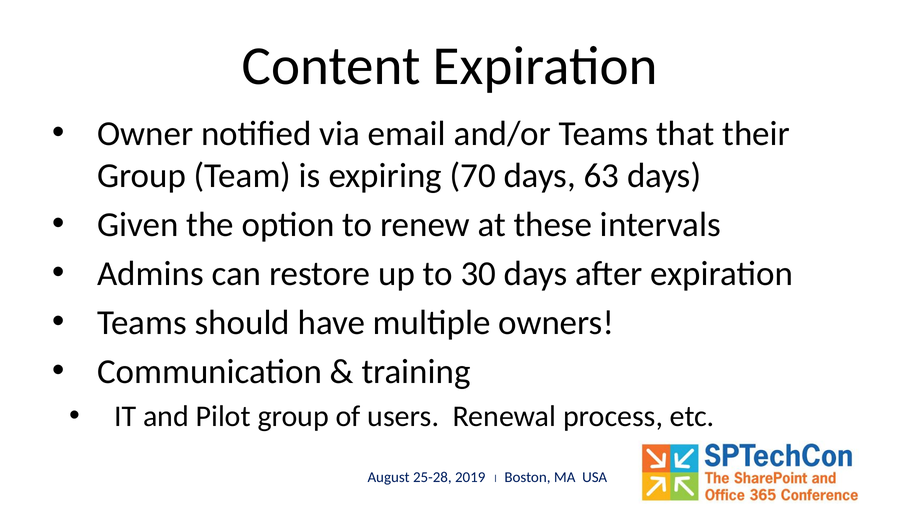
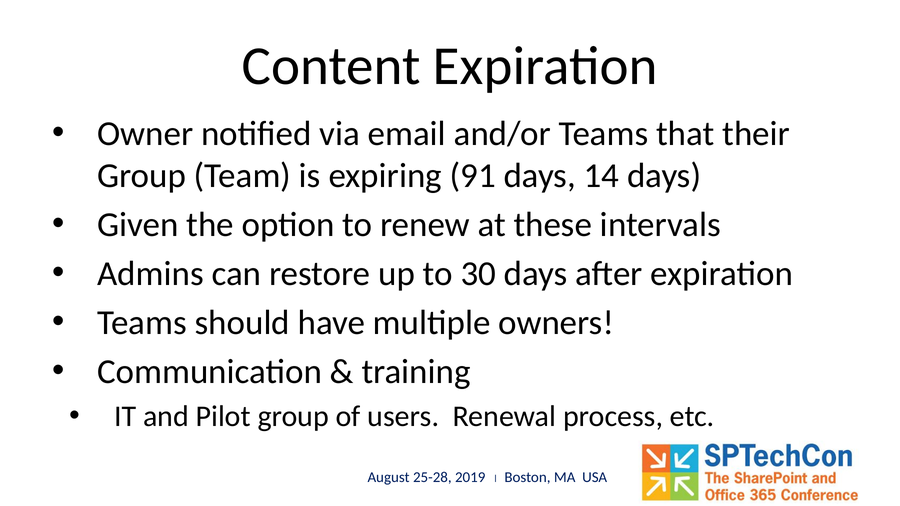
70: 70 -> 91
63: 63 -> 14
